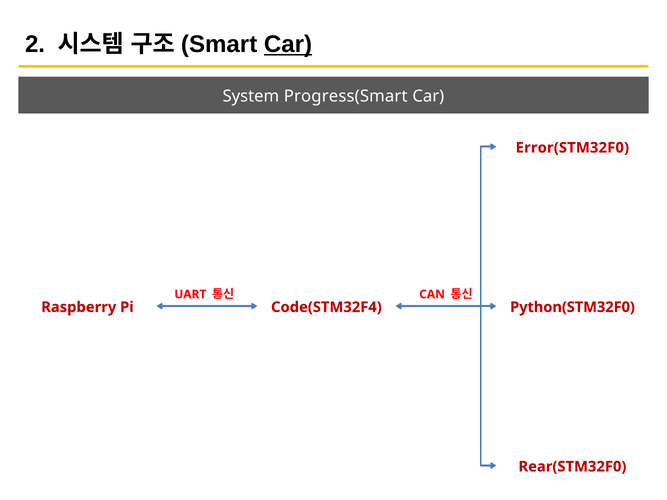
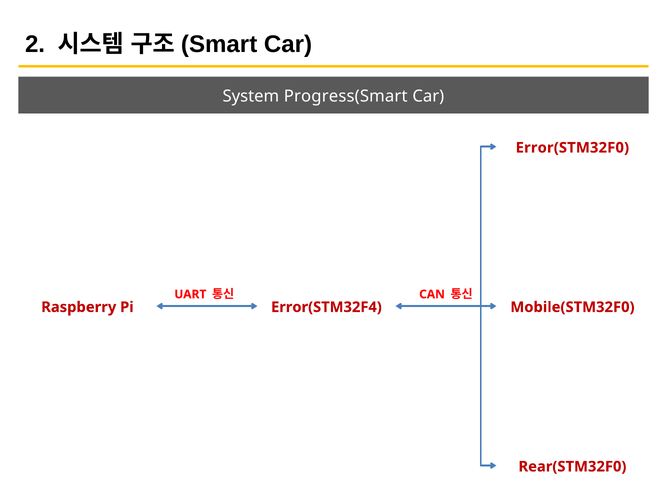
Car at (288, 44) underline: present -> none
Code(STM32F4: Code(STM32F4 -> Error(STM32F4
Python(STM32F0: Python(STM32F0 -> Mobile(STM32F0
